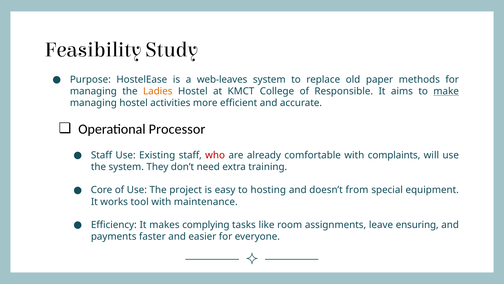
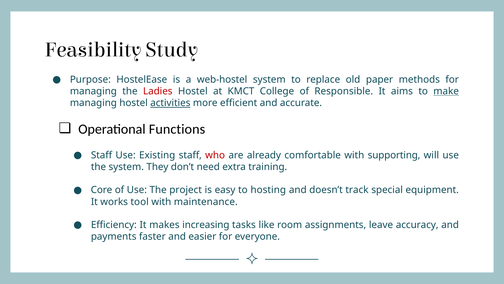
web-leaves: web-leaves -> web-hostel
Ladies colour: orange -> red
activities underline: none -> present
Processor: Processor -> Functions
complaints: complaints -> supporting
from: from -> track
complying: complying -> increasing
ensuring: ensuring -> accuracy
